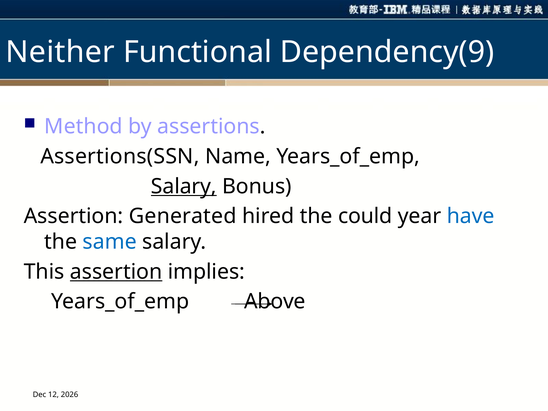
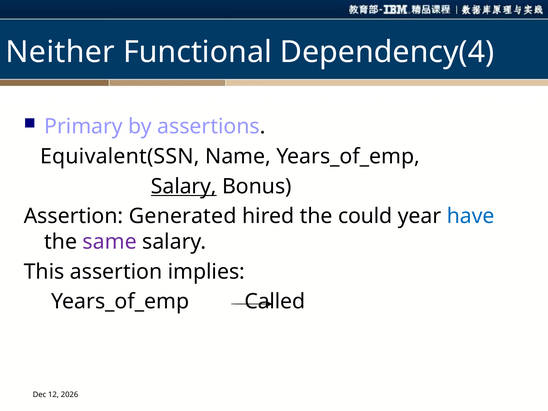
Dependency(9: Dependency(9 -> Dependency(4
Method: Method -> Primary
Assertions(SSN: Assertions(SSN -> Equivalent(SSN
same colour: blue -> purple
assertion at (116, 272) underline: present -> none
Above: Above -> Called
